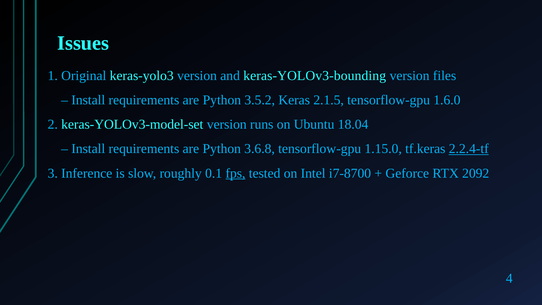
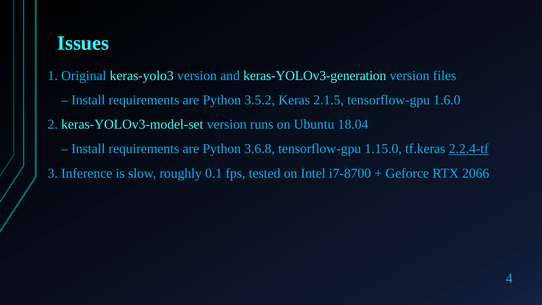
keras-YOLOv3-bounding: keras-YOLOv3-bounding -> keras-YOLOv3-generation
fps underline: present -> none
2092: 2092 -> 2066
